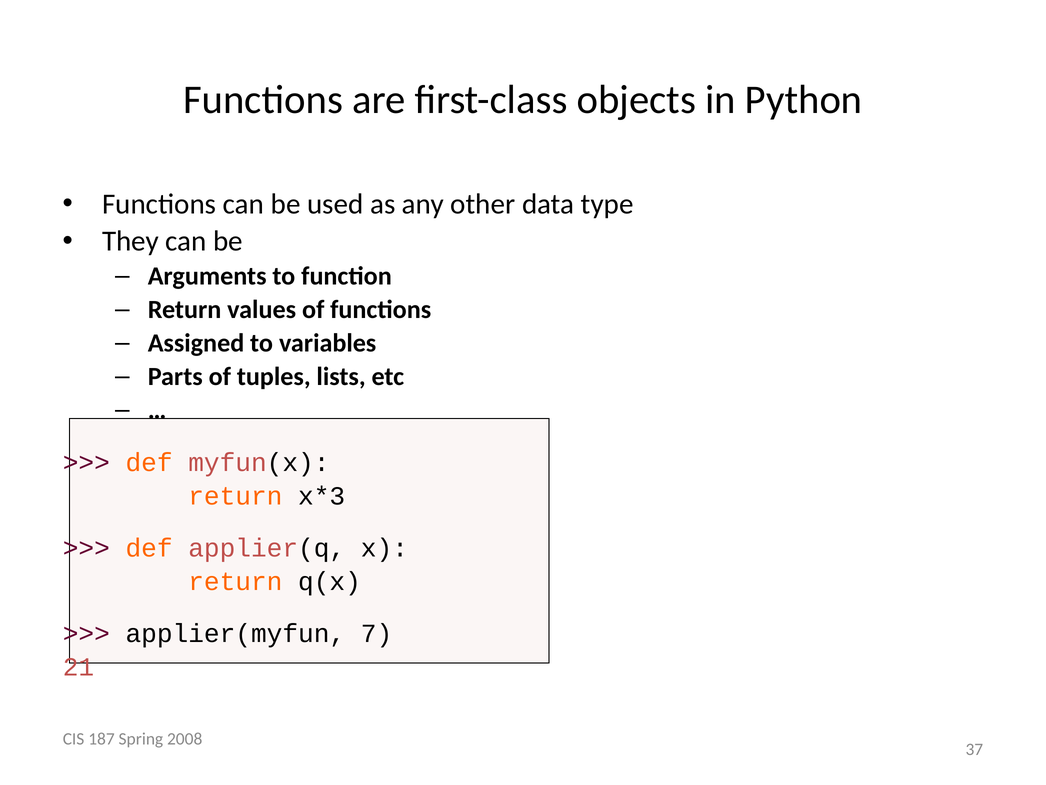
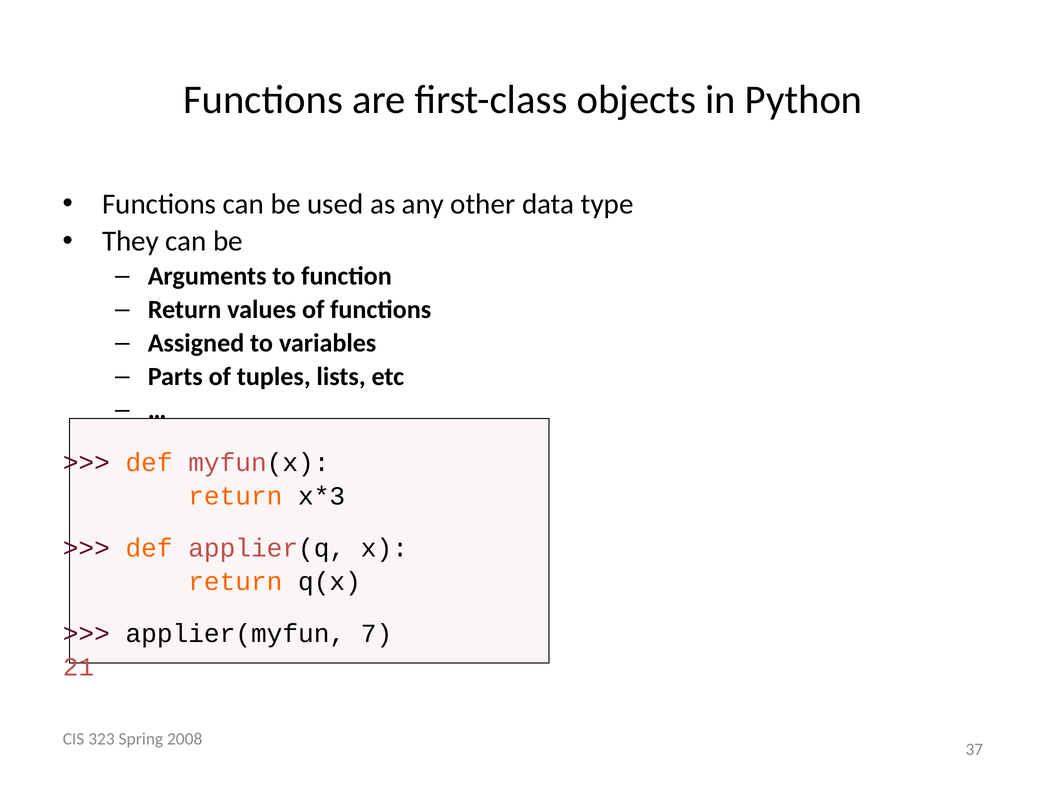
187: 187 -> 323
